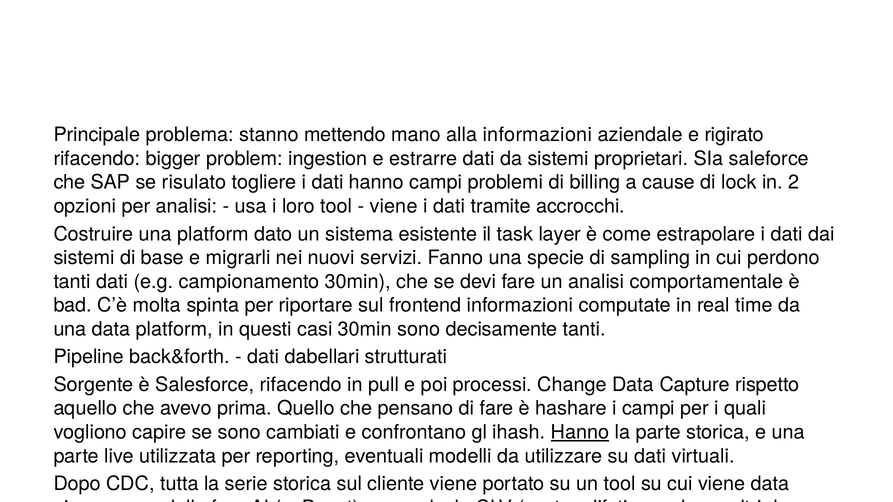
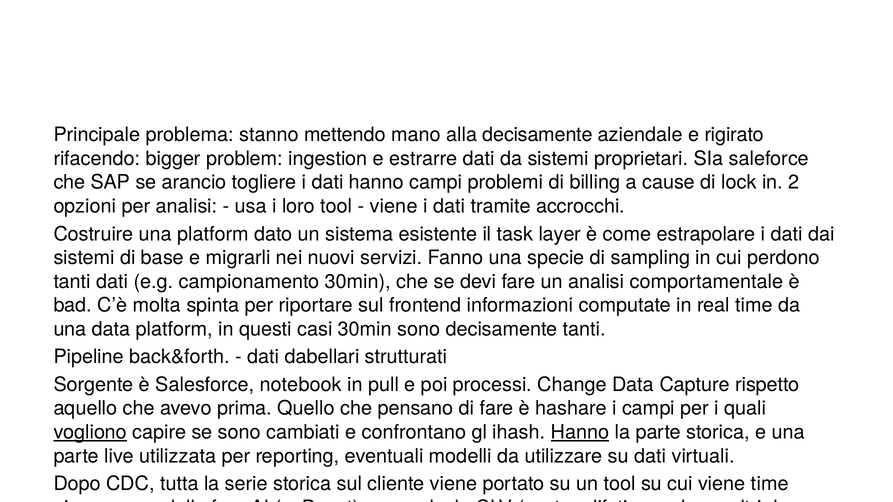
alla informazioni: informazioni -> decisamente
se risulato: risulato -> arancio
Salesforce rifacendo: rifacendo -> notebook
vogliono underline: none -> present
viene data: data -> time
